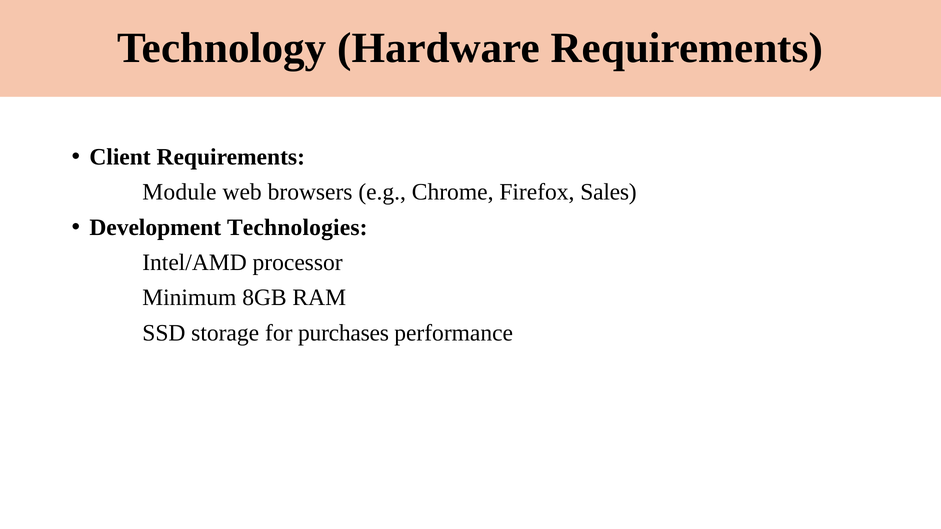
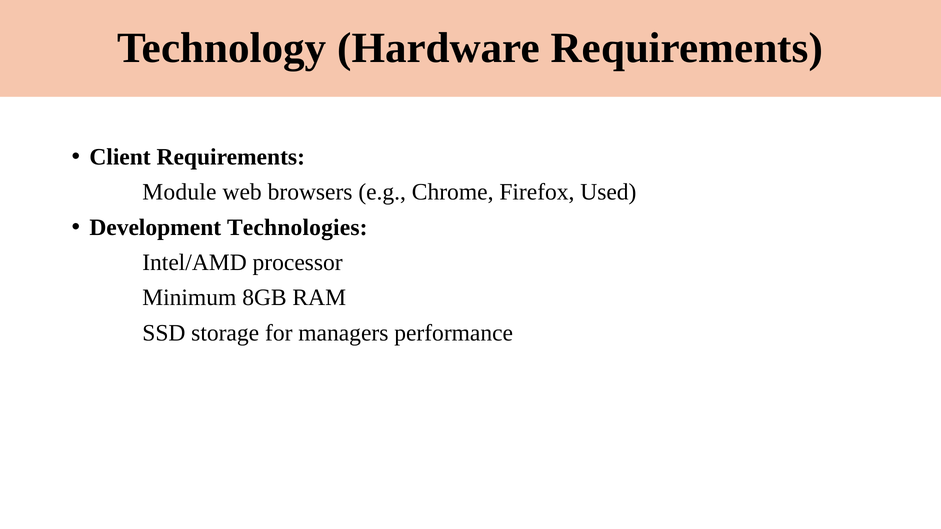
Sales: Sales -> Used
purchases: purchases -> managers
